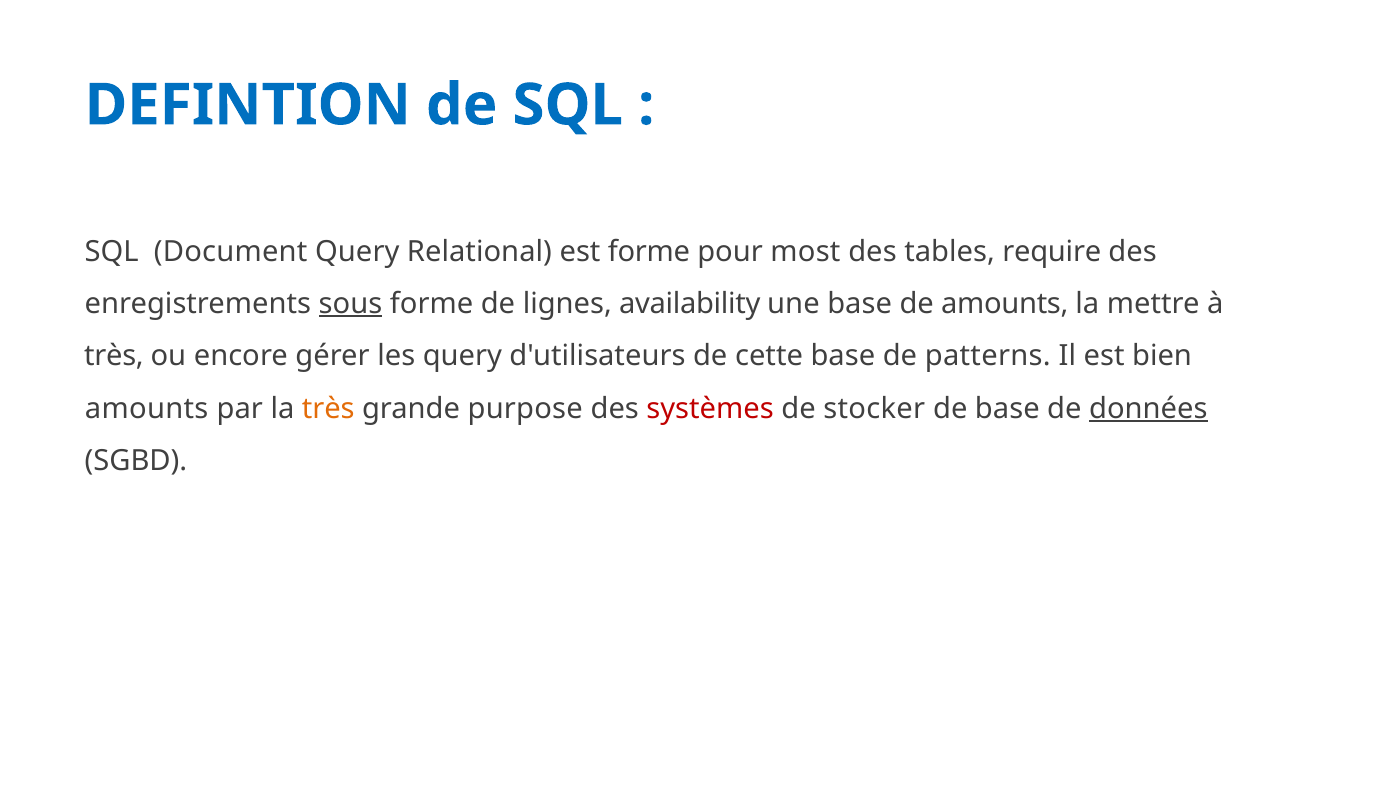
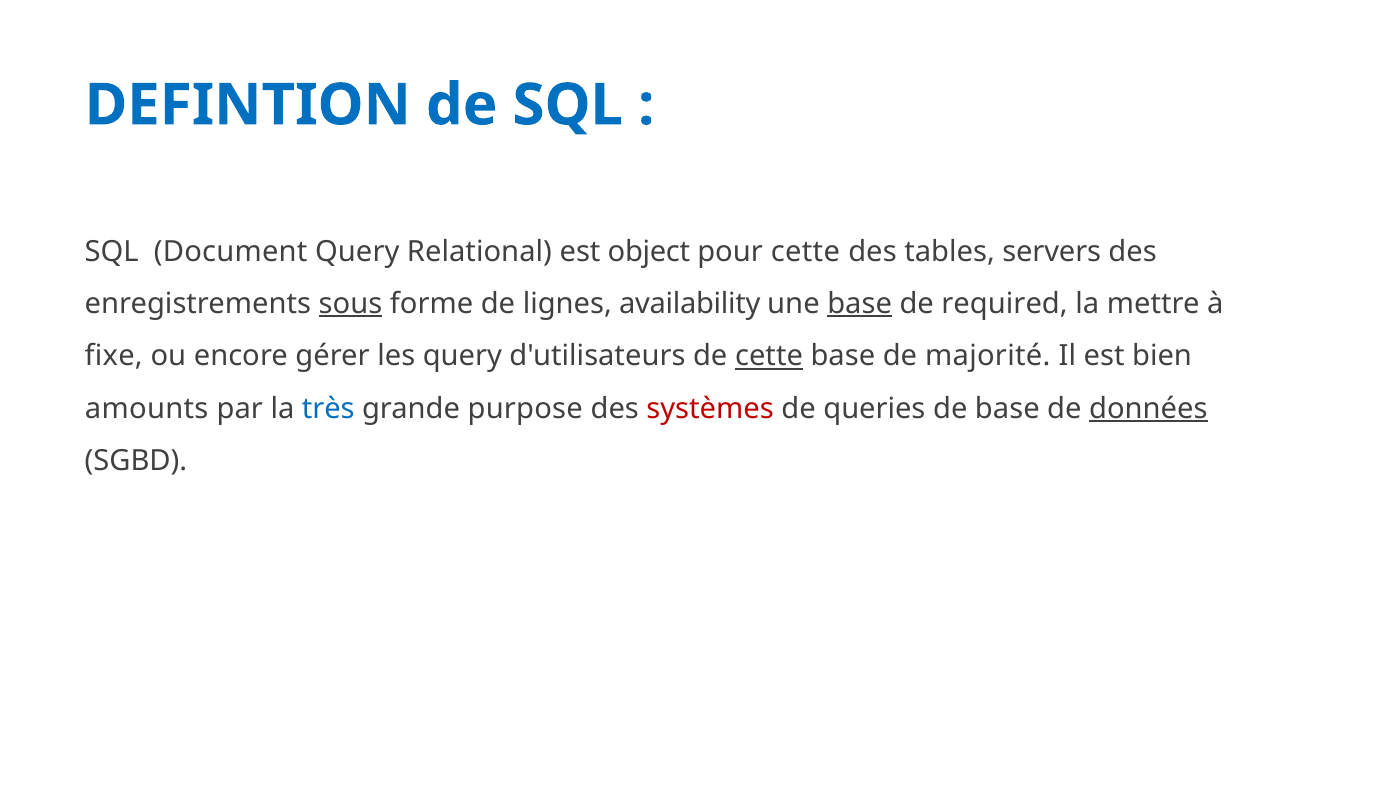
est forme: forme -> object
pour most: most -> cette
require: require -> servers
base at (860, 304) underline: none -> present
de amounts: amounts -> required
très at (114, 356): très -> fixe
cette at (769, 356) underline: none -> present
patterns: patterns -> majorité
très at (328, 409) colour: orange -> blue
stocker: stocker -> queries
